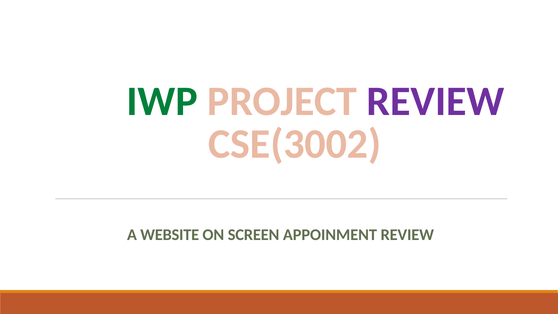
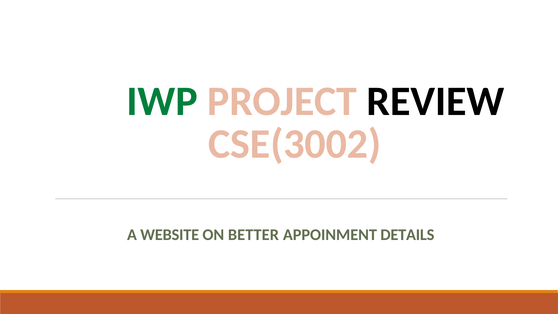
REVIEW at (436, 101) colour: purple -> black
SCREEN: SCREEN -> BETTER
APPOINMENT REVIEW: REVIEW -> DETAILS
